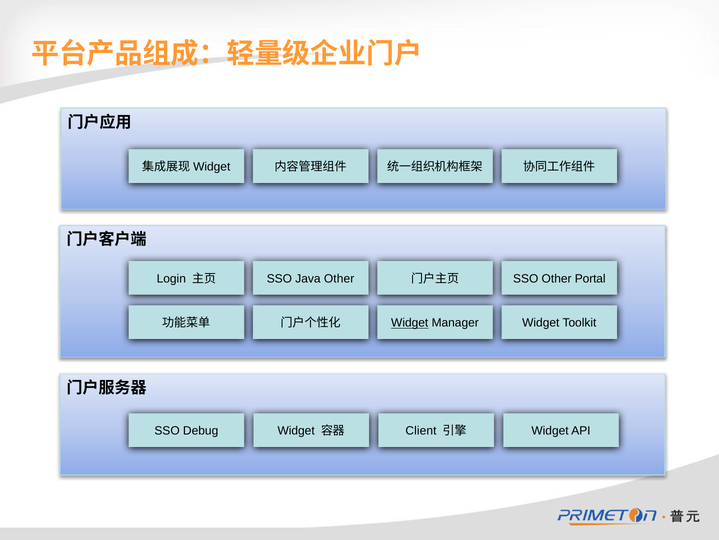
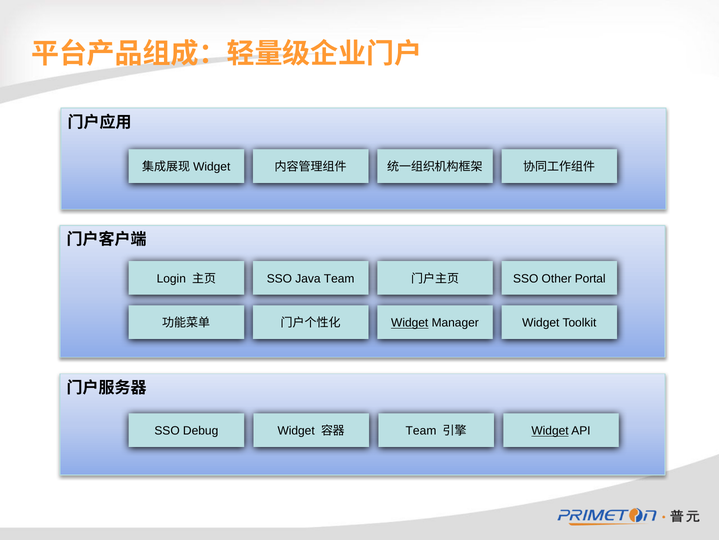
Java Other: Other -> Team
Client at (421, 430): Client -> Team
Widget at (550, 430) underline: none -> present
